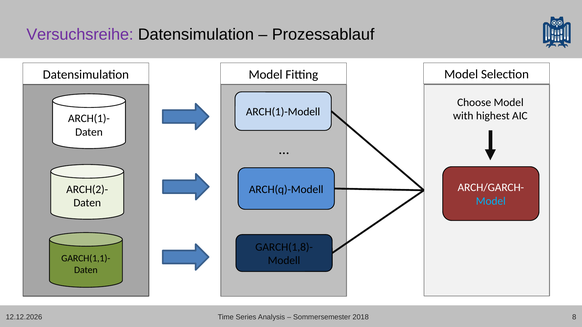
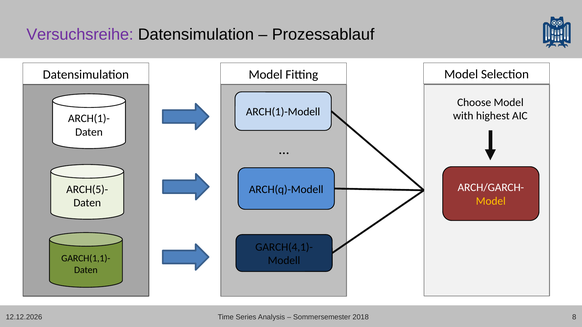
ARCH(2)-: ARCH(2)- -> ARCH(5)-
Model at (491, 201) colour: light blue -> yellow
GARCH(1,8)-: GARCH(1,8)- -> GARCH(4,1)-
